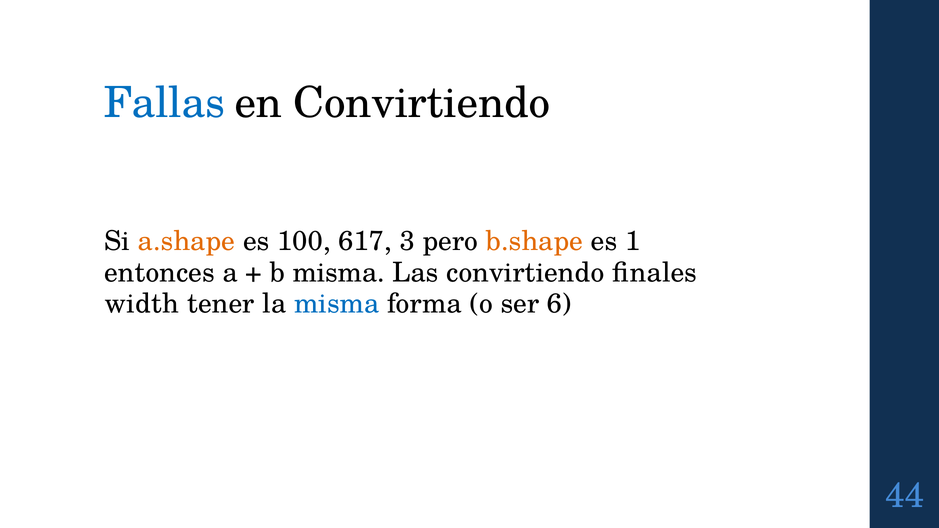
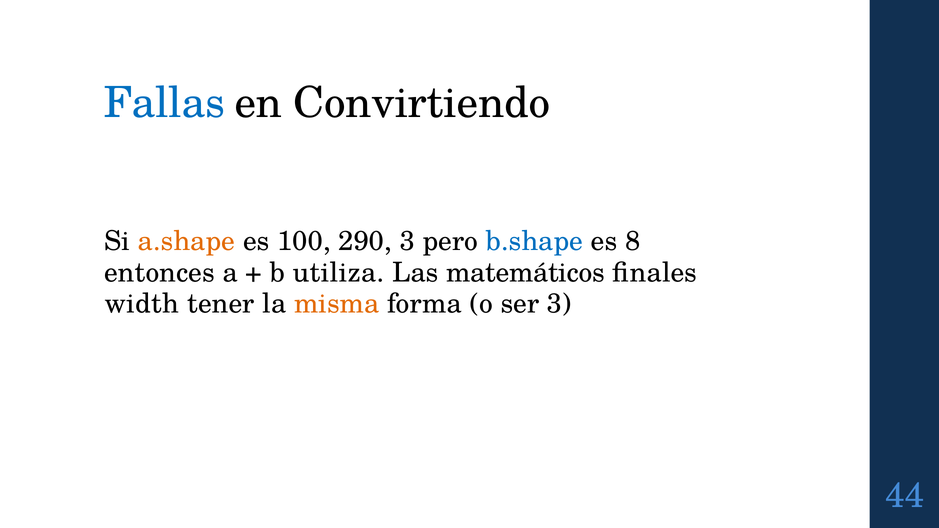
617: 617 -> 290
b.shape colour: orange -> blue
1: 1 -> 8
b misma: misma -> utiliza
Las convirtiendo: convirtiendo -> matemáticos
misma at (337, 304) colour: blue -> orange
ser 6: 6 -> 3
